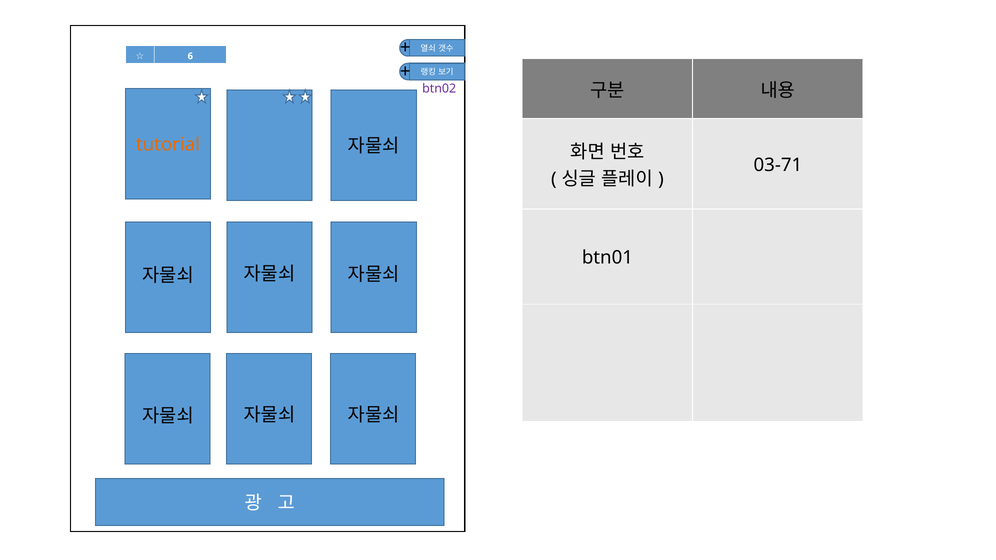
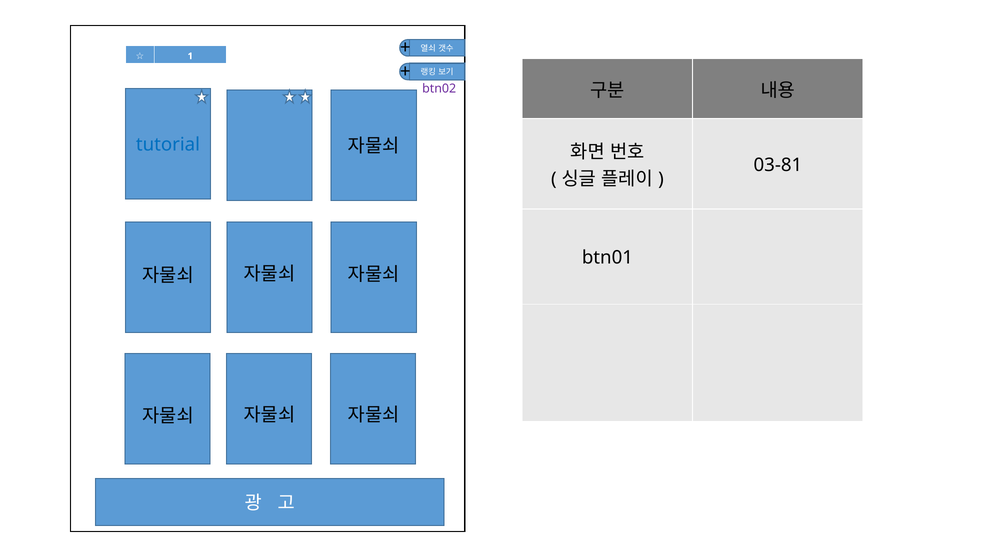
6: 6 -> 1
tutorial colour: orange -> blue
03-71: 03-71 -> 03-81
